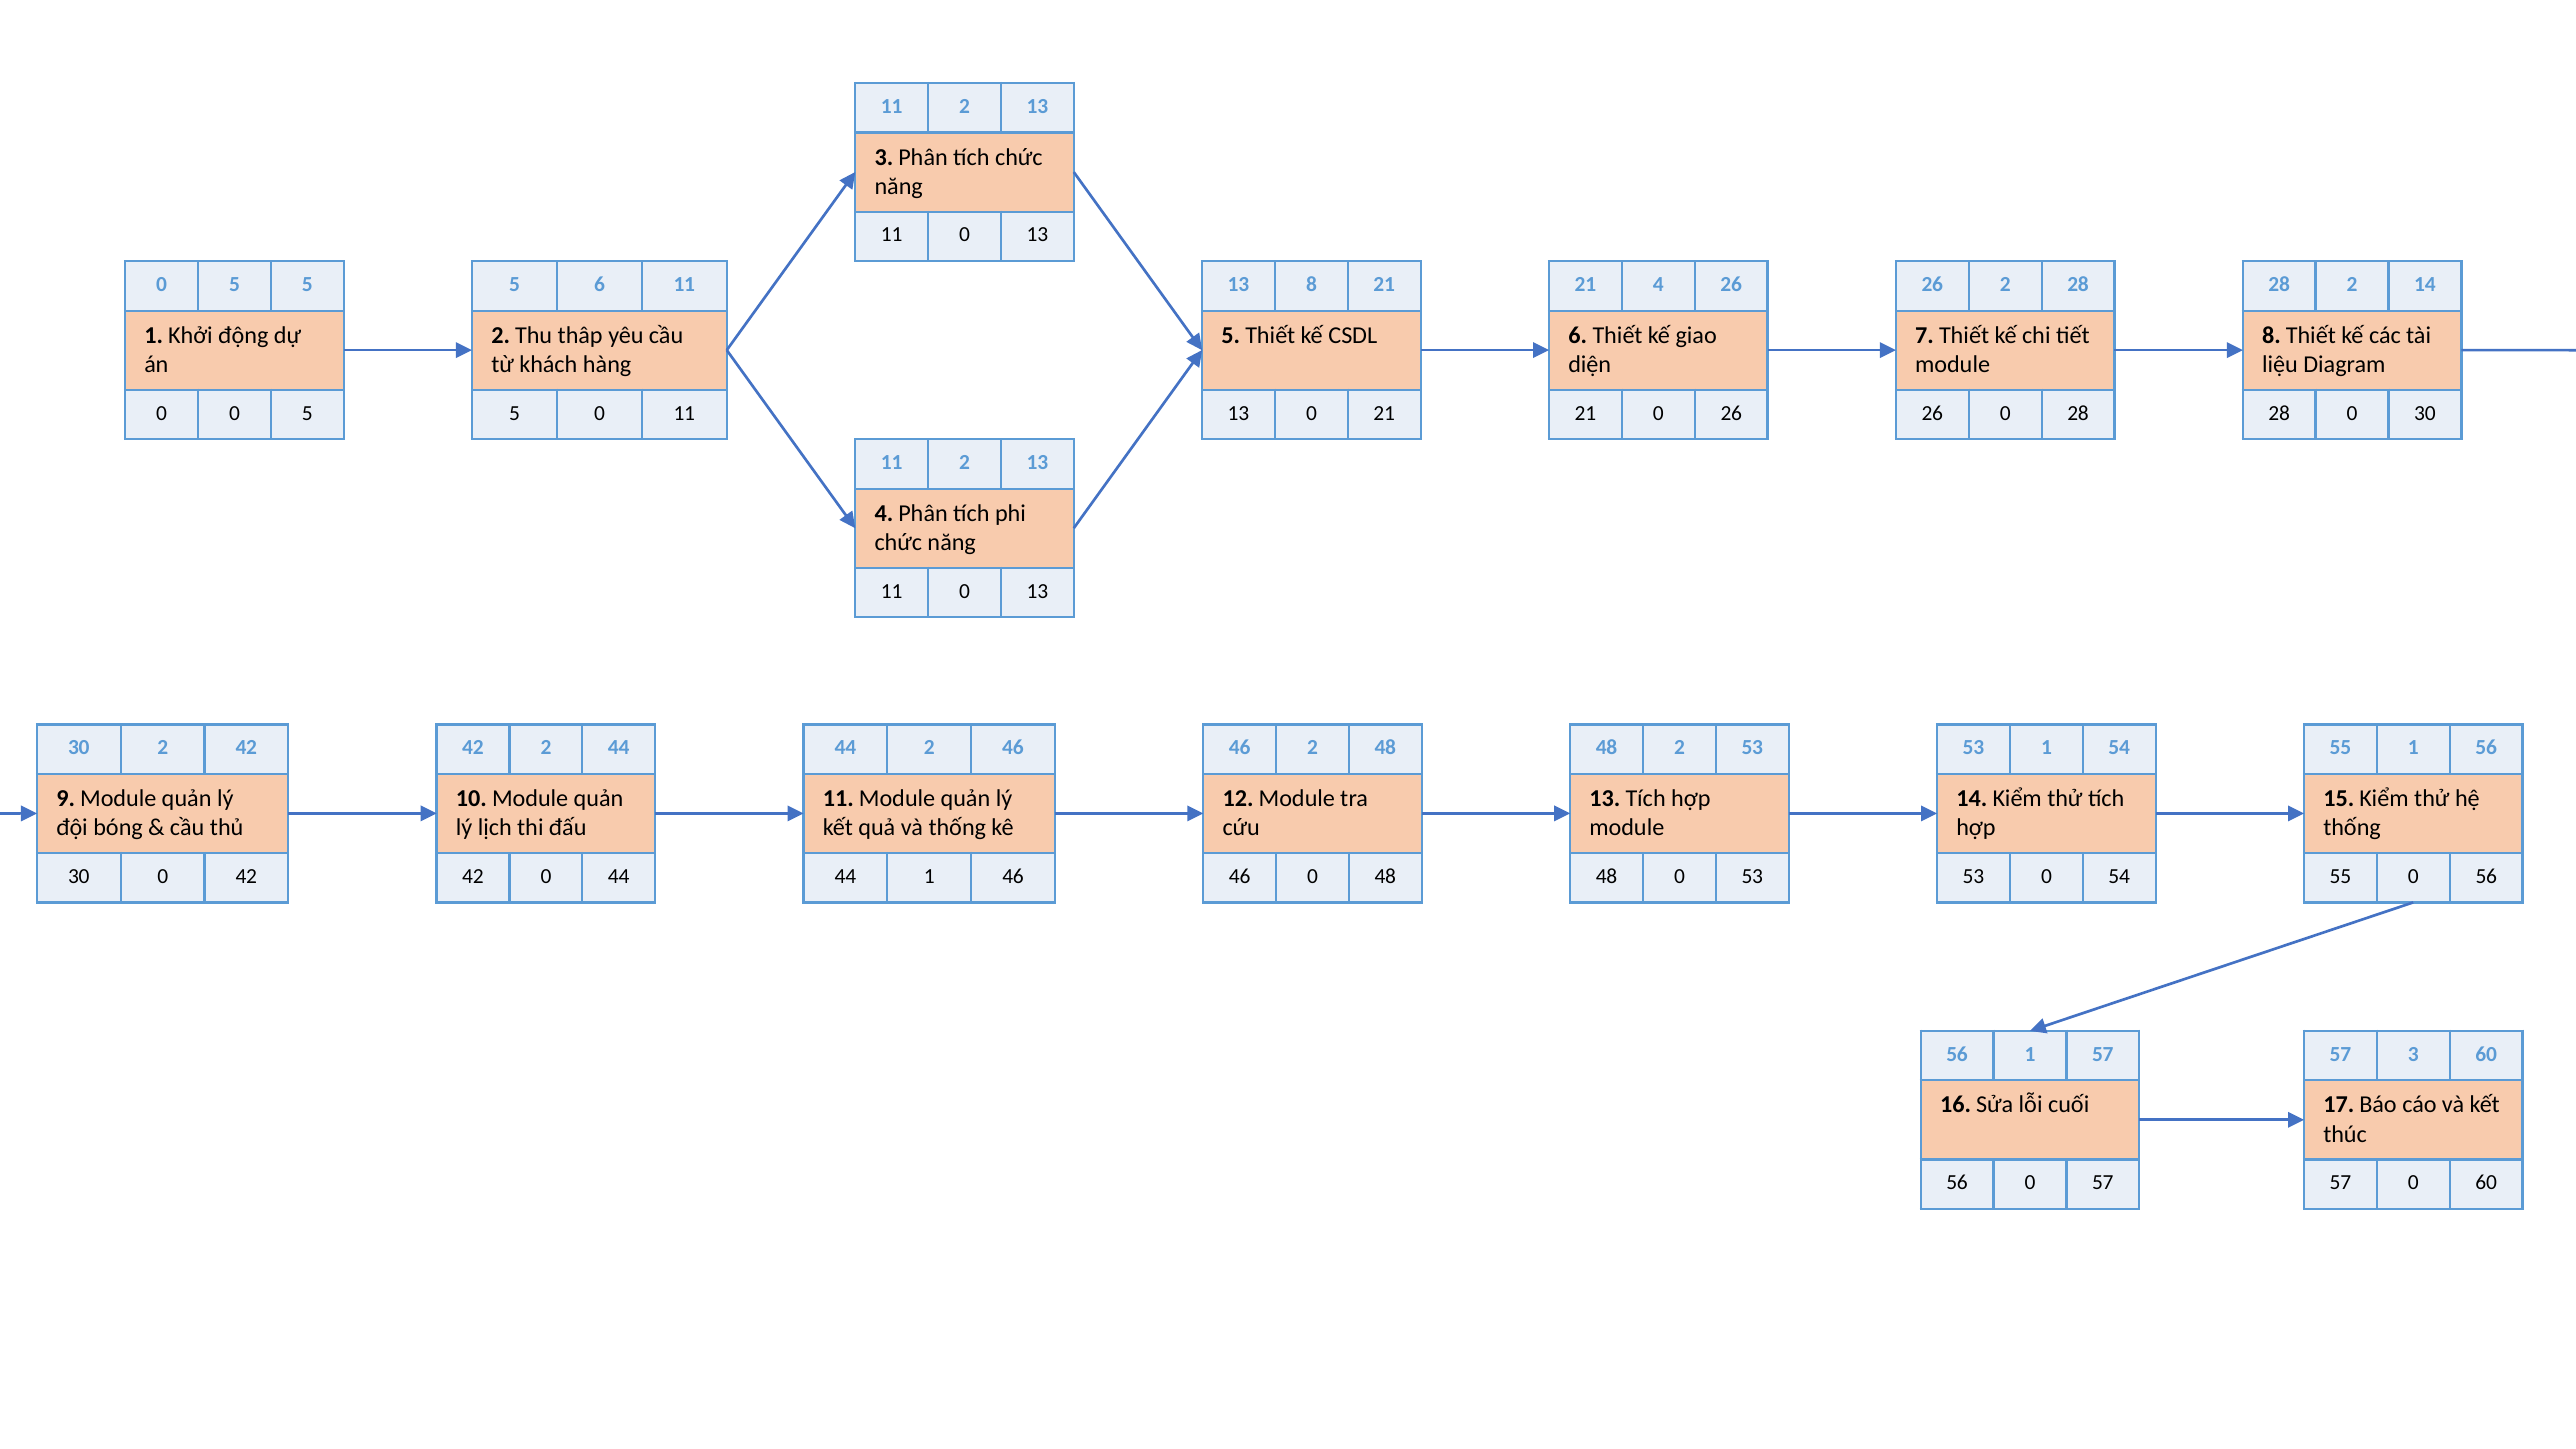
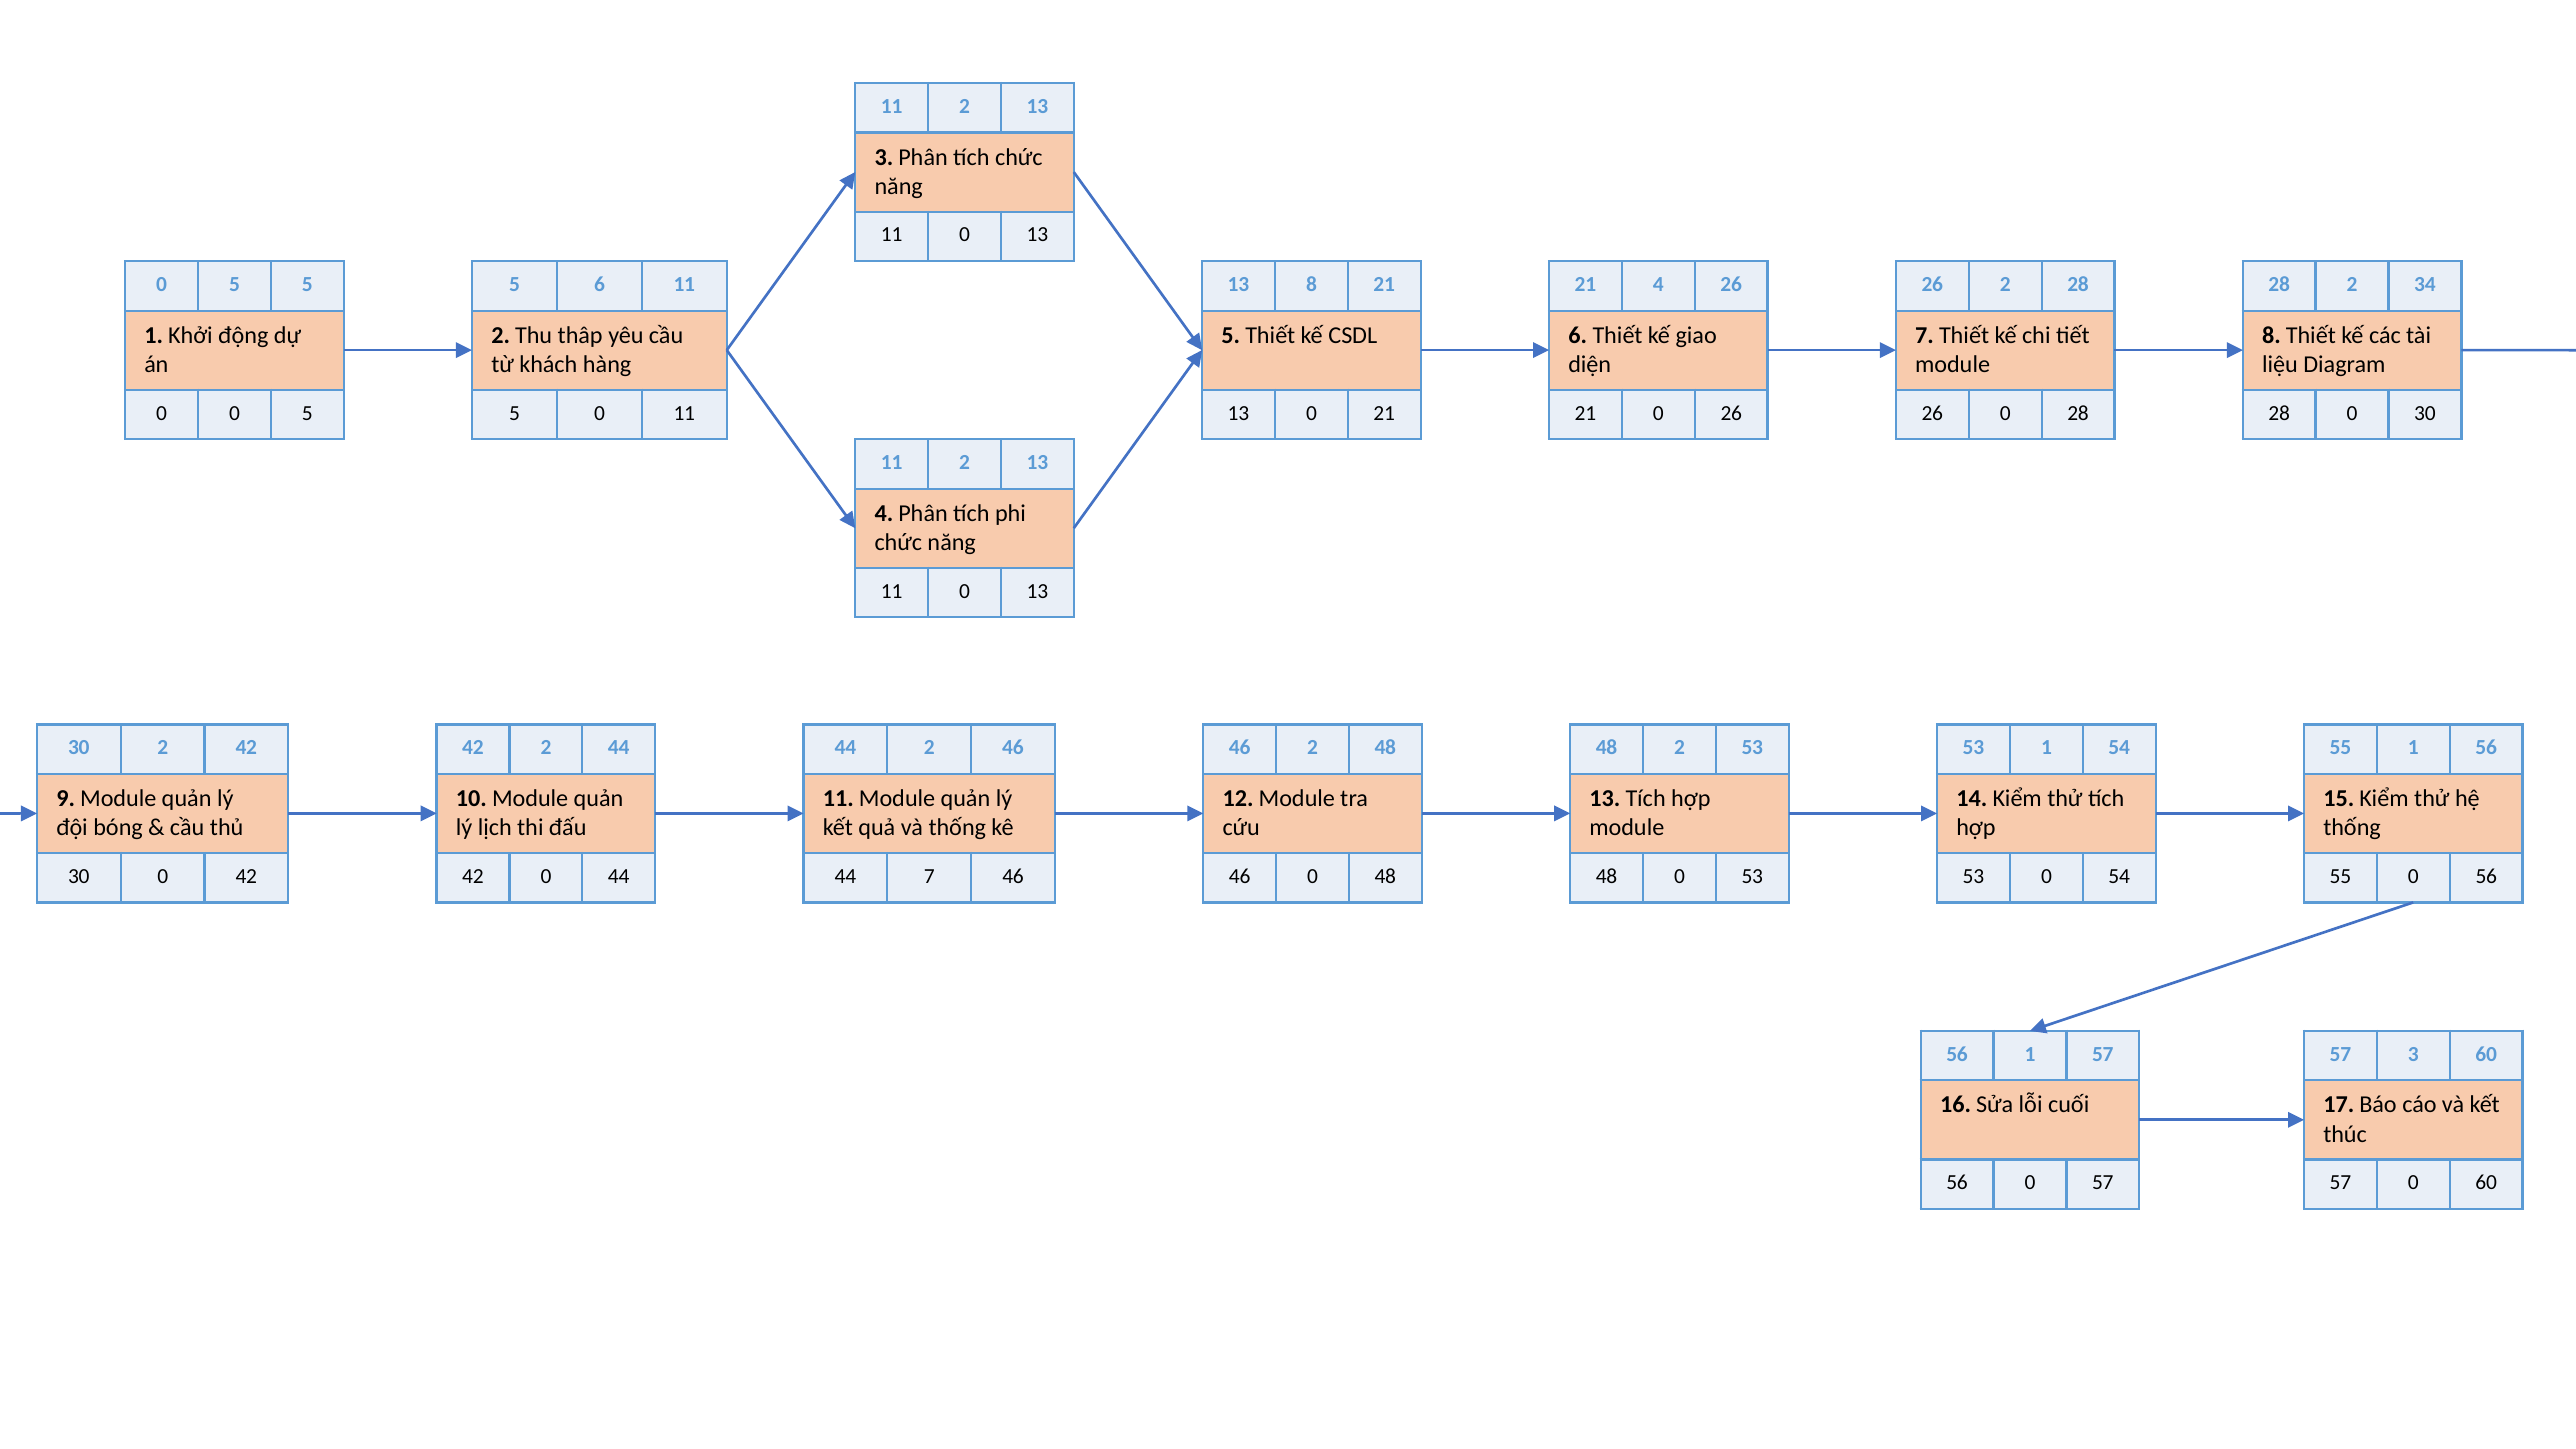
2 14: 14 -> 34
44 1: 1 -> 7
